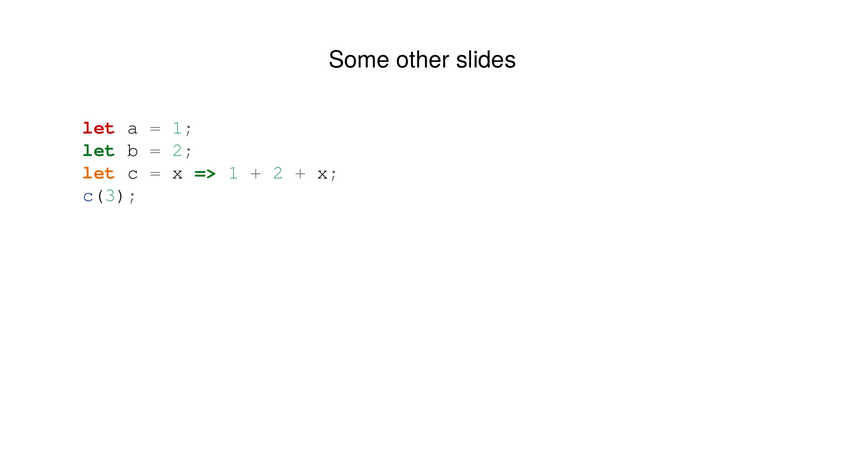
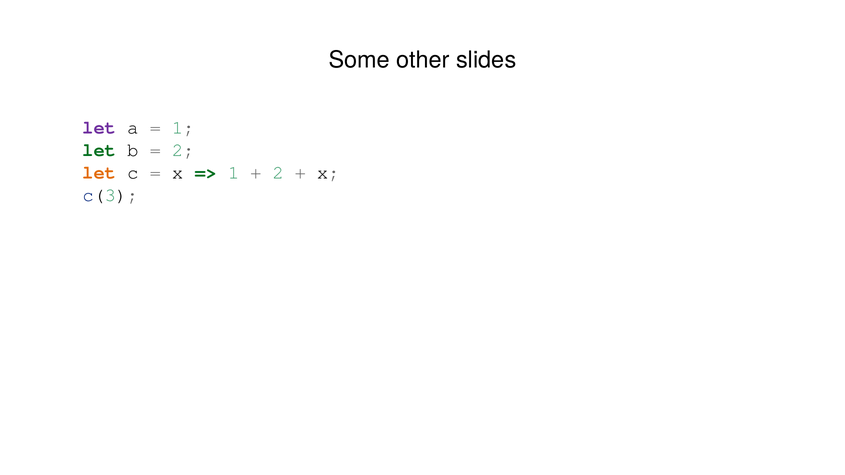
let at (99, 128) colour: red -> purple
